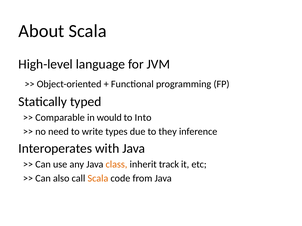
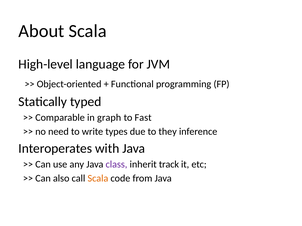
would: would -> graph
Into: Into -> Fast
class colour: orange -> purple
